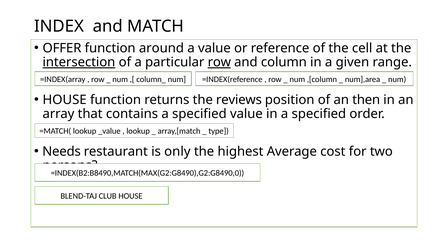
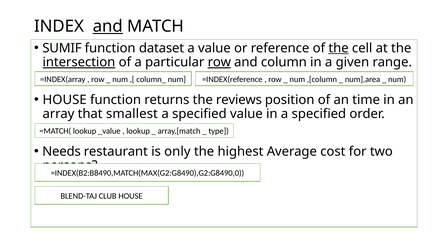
and at (108, 26) underline: none -> present
OFFER: OFFER -> SUMIF
around: around -> dataset
the at (339, 48) underline: none -> present
then: then -> time
contains: contains -> smallest
